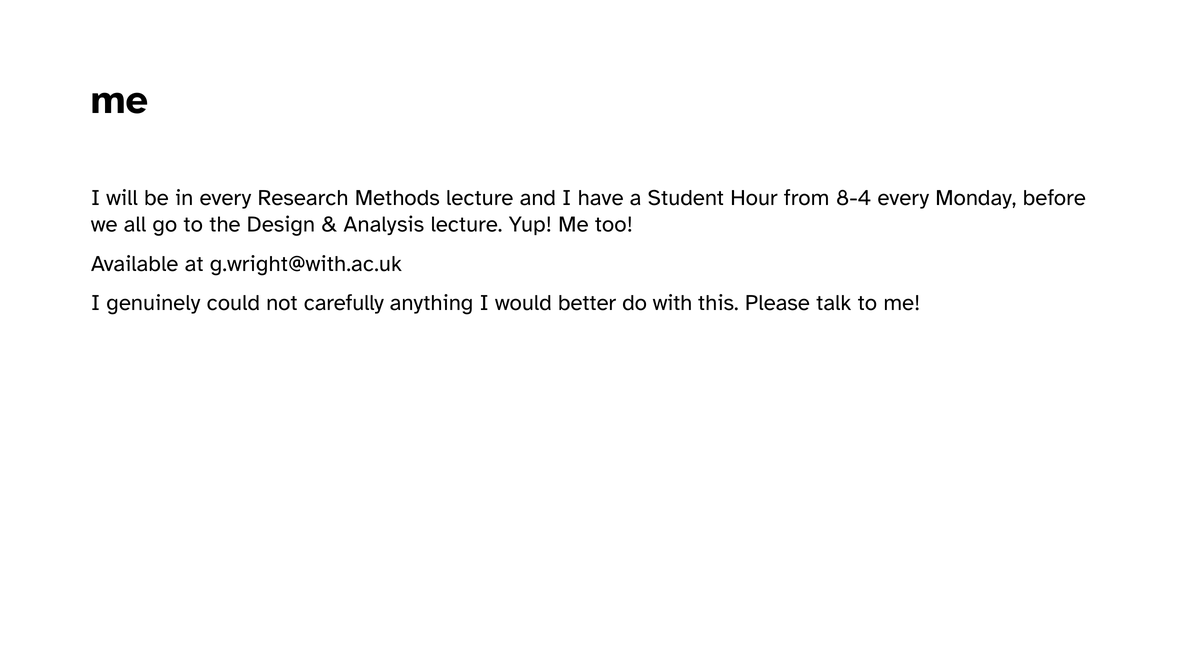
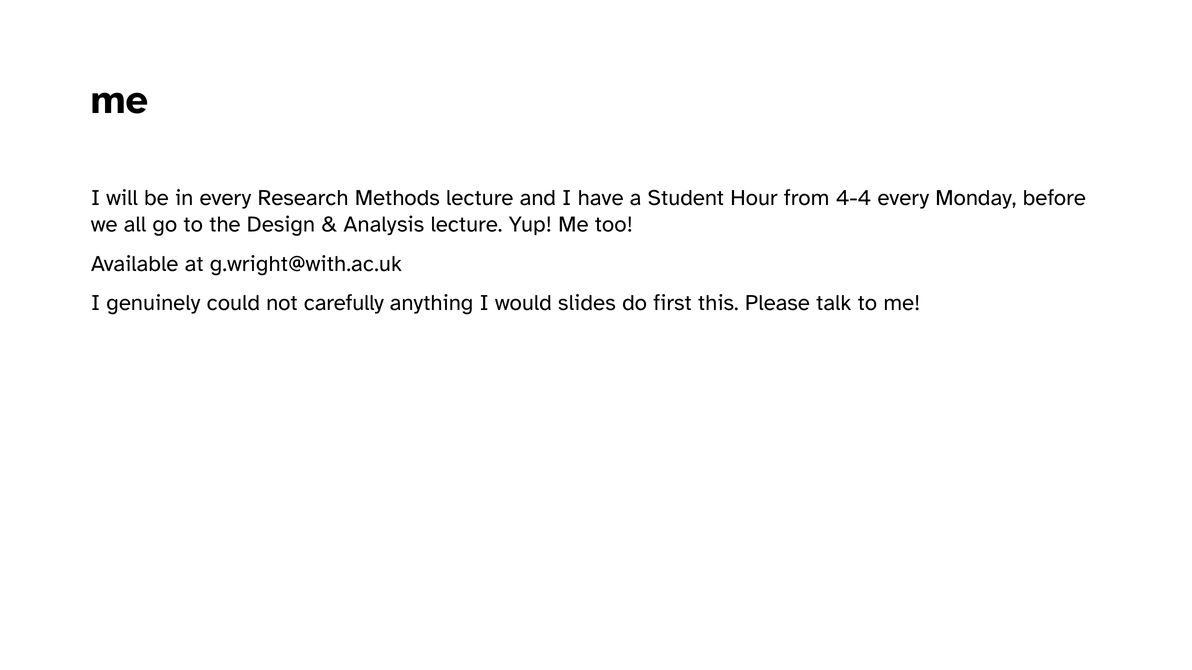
8-4: 8-4 -> 4-4
better: better -> slides
with: with -> first
